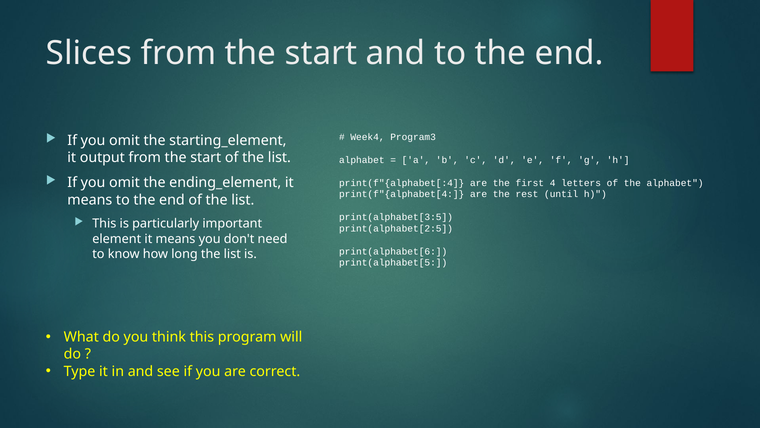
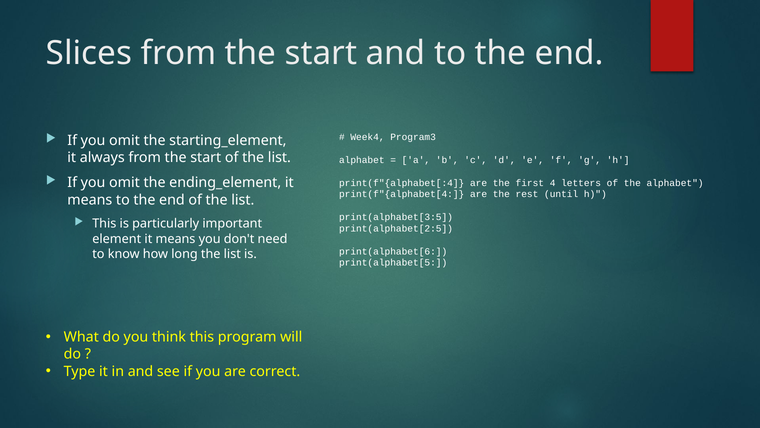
output: output -> always
